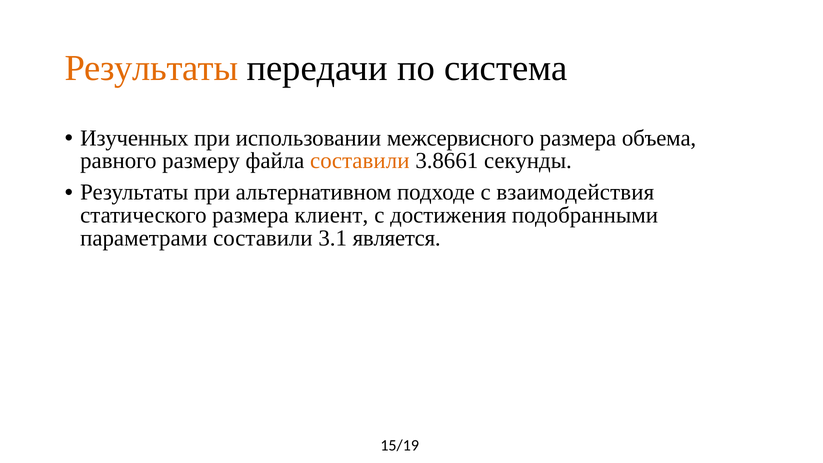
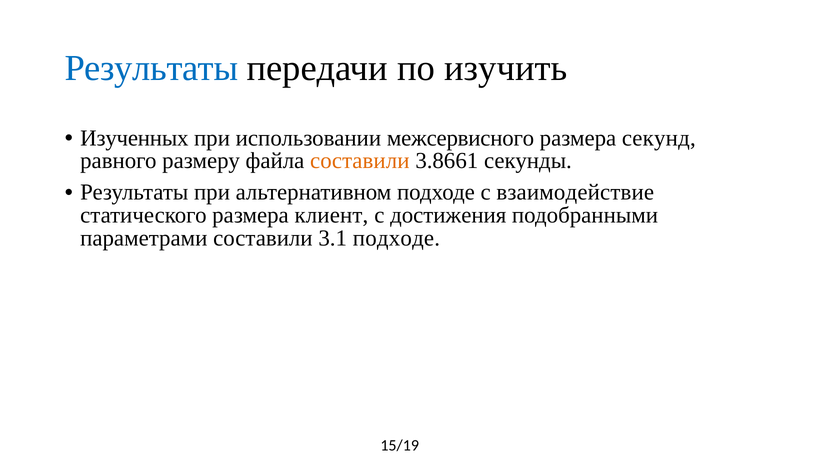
Результаты at (151, 68) colour: orange -> blue
система: система -> изучить
объема: объема -> секунд
взаимодействия: взаимодействия -> взаимодействие
3.1 является: является -> подходе
